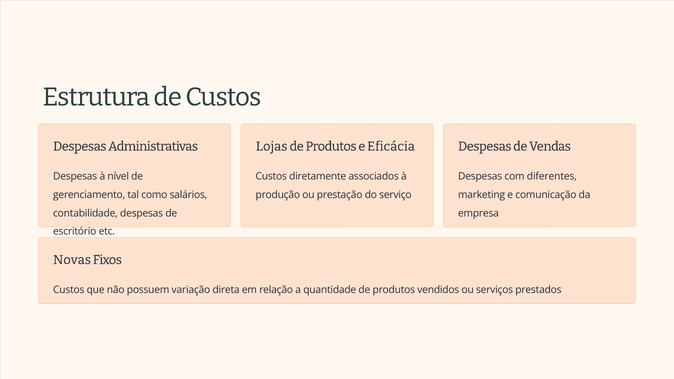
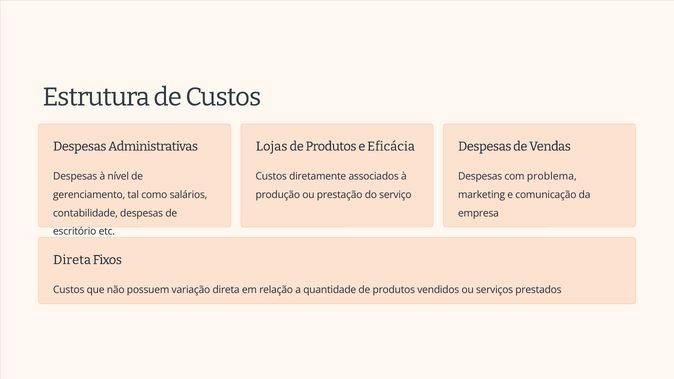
diferentes: diferentes -> problema
Novas at (72, 260): Novas -> Direta
